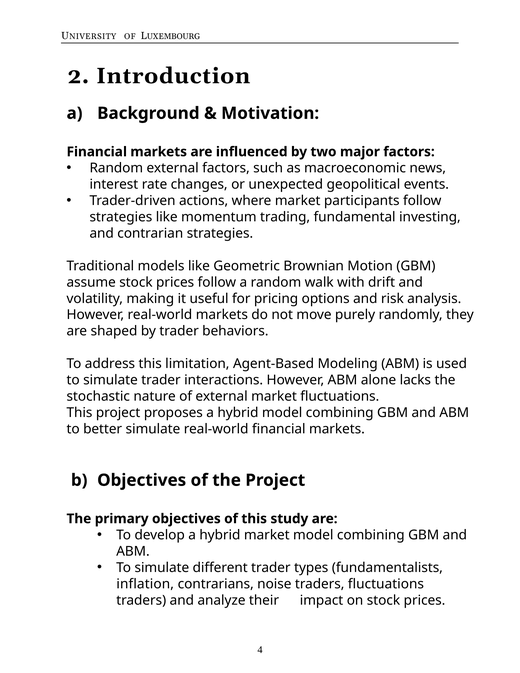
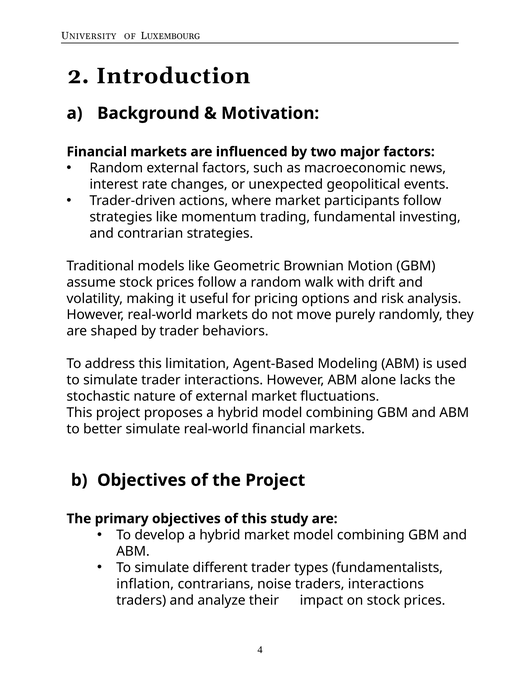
traders fluctuations: fluctuations -> interactions
